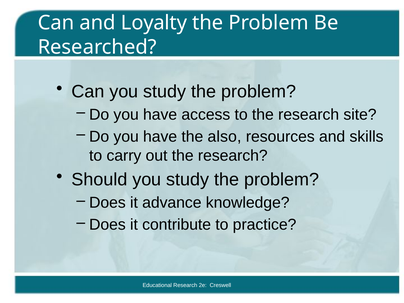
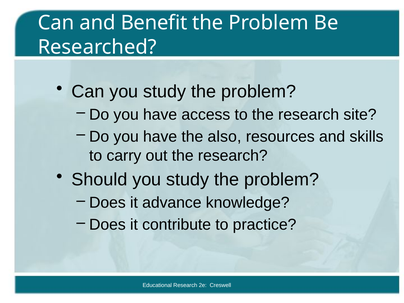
Loyalty: Loyalty -> Benefit
